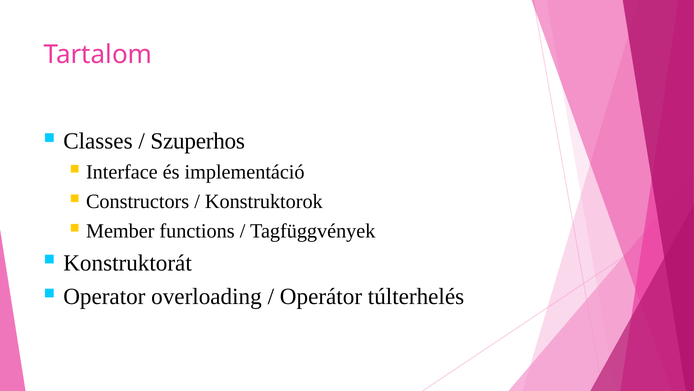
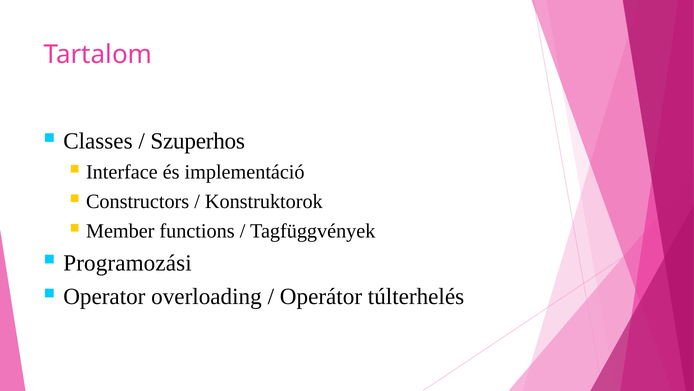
Konstruktorát: Konstruktorát -> Programozási
